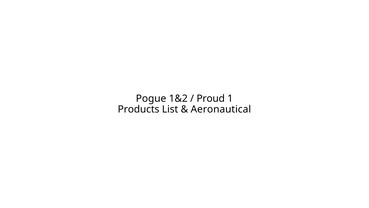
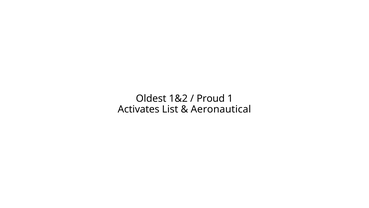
Pogue: Pogue -> Oldest
Products: Products -> Activates
